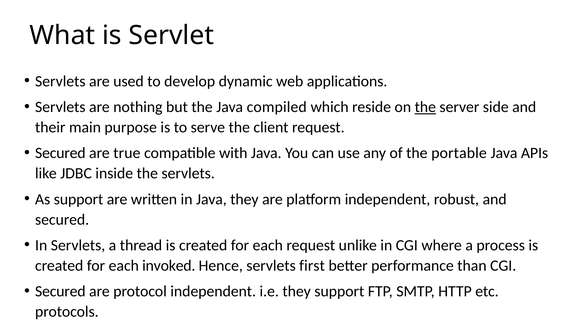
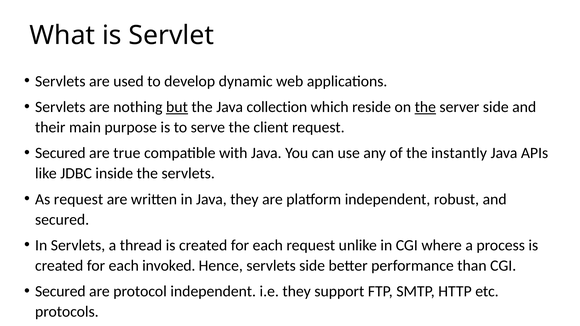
but underline: none -> present
compiled: compiled -> collection
portable: portable -> instantly
As support: support -> request
servlets first: first -> side
